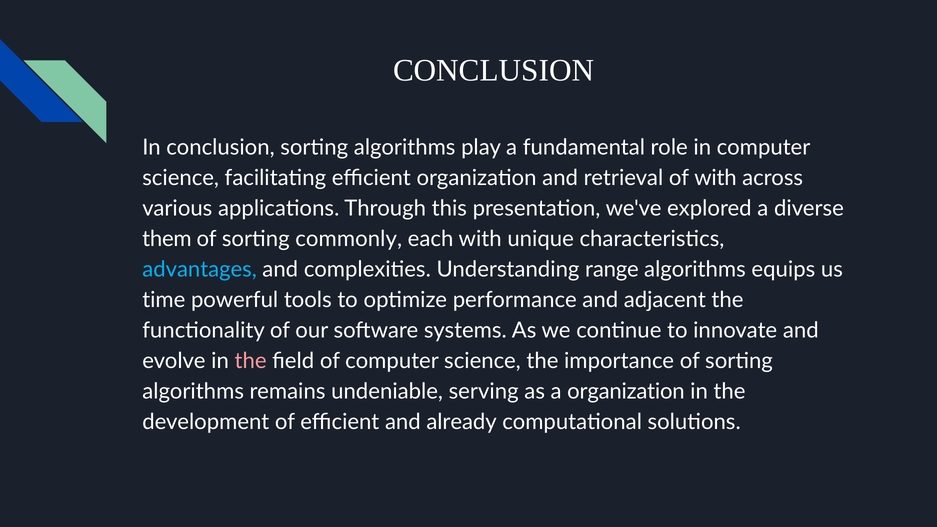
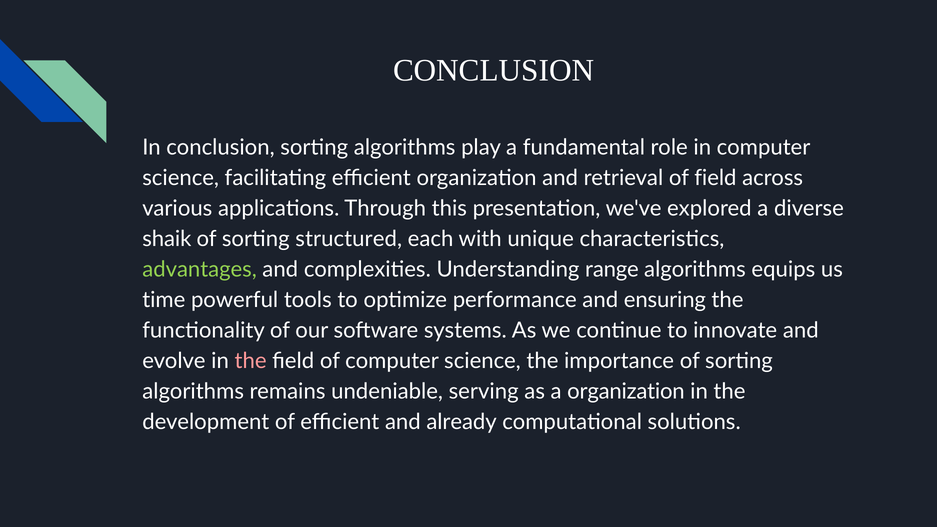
of with: with -> field
them: them -> shaik
commonly: commonly -> structured
advantages colour: light blue -> light green
adjacent: adjacent -> ensuring
